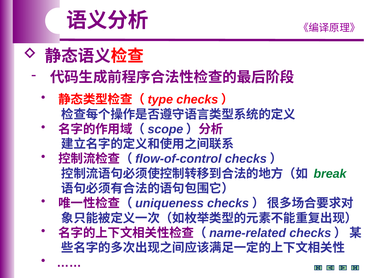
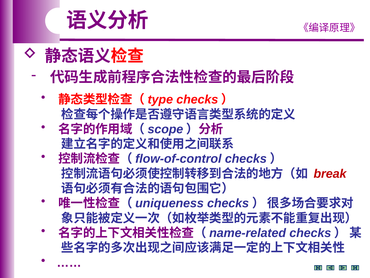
break colour: green -> red
